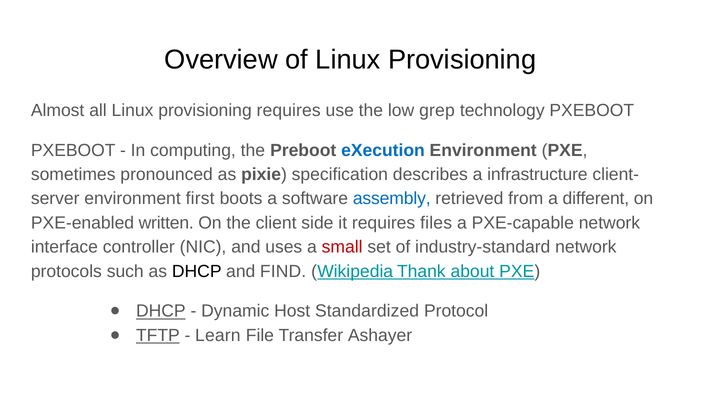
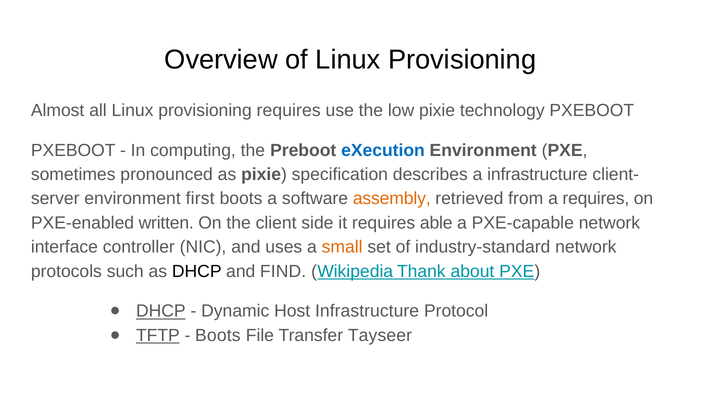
low grep: grep -> pixie
assembly colour: blue -> orange
a different: different -> requires
files: files -> able
small colour: red -> orange
Host Standardized: Standardized -> Infrastructure
Learn at (218, 335): Learn -> Boots
Ashayer: Ashayer -> Tayseer
